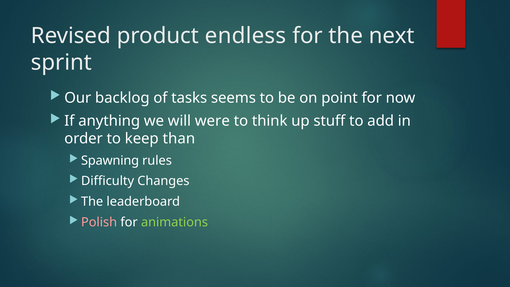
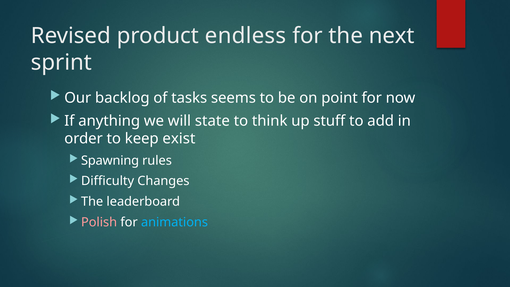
were: were -> state
than: than -> exist
animations colour: light green -> light blue
